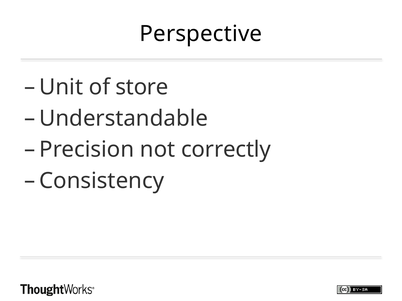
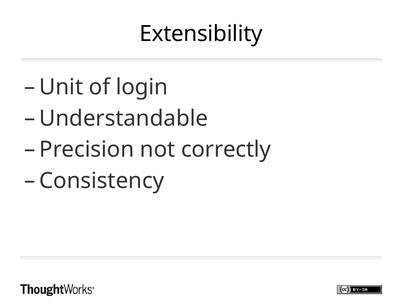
Perspective: Perspective -> Extensibility
store: store -> login
